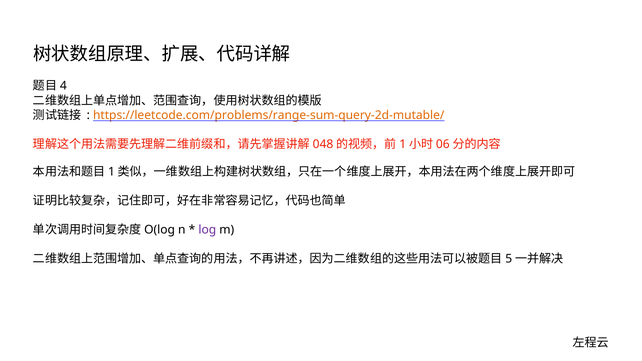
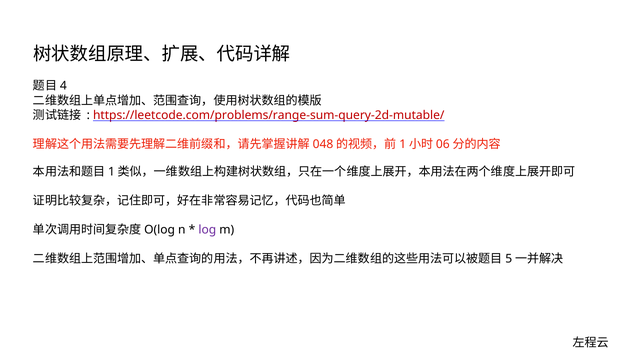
https://leetcode.com/problems/range-sum-query-2d-mutable/ colour: orange -> red
